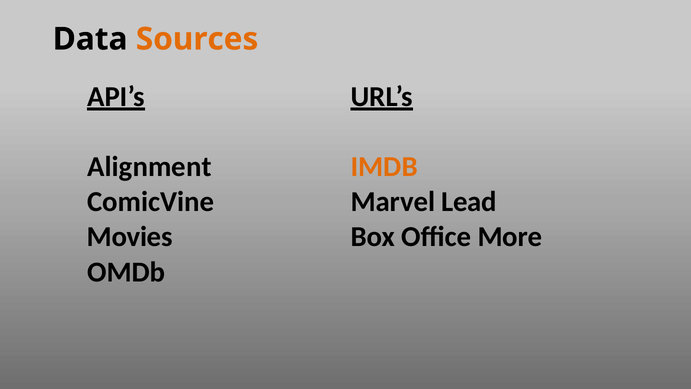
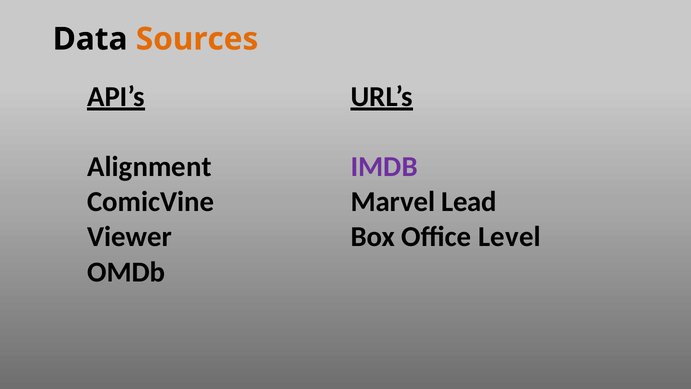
IMDB colour: orange -> purple
Movies: Movies -> Viewer
More: More -> Level
